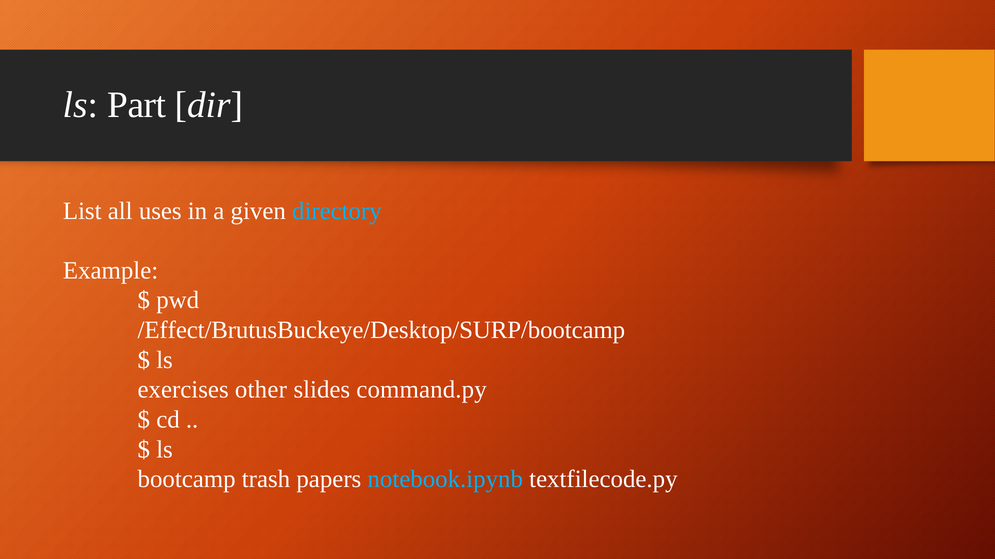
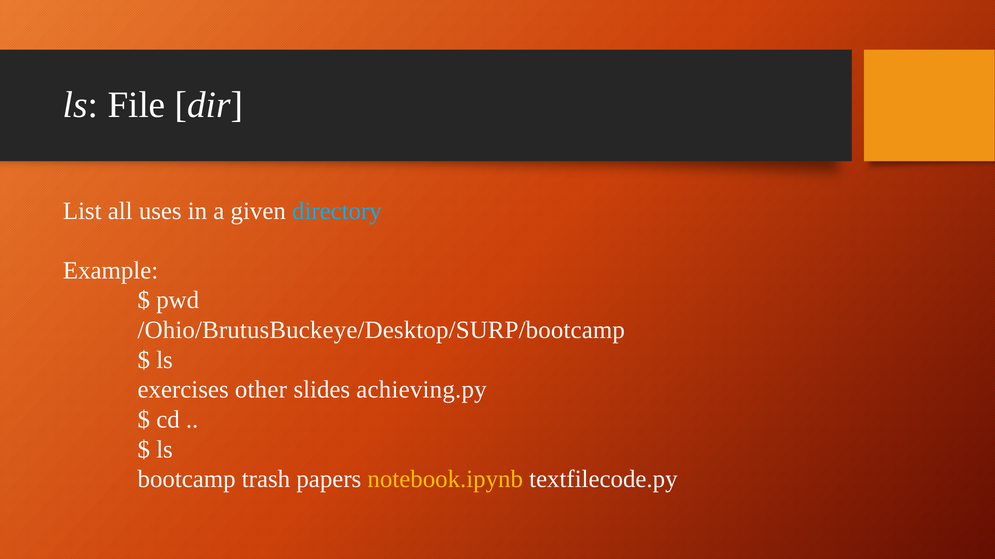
Part: Part -> File
/Effect/BrutusBuckeye/Desktop/SURP/bootcamp: /Effect/BrutusBuckeye/Desktop/SURP/bootcamp -> /Ohio/BrutusBuckeye/Desktop/SURP/bootcamp
command.py: command.py -> achieving.py
notebook.ipynb colour: light blue -> yellow
